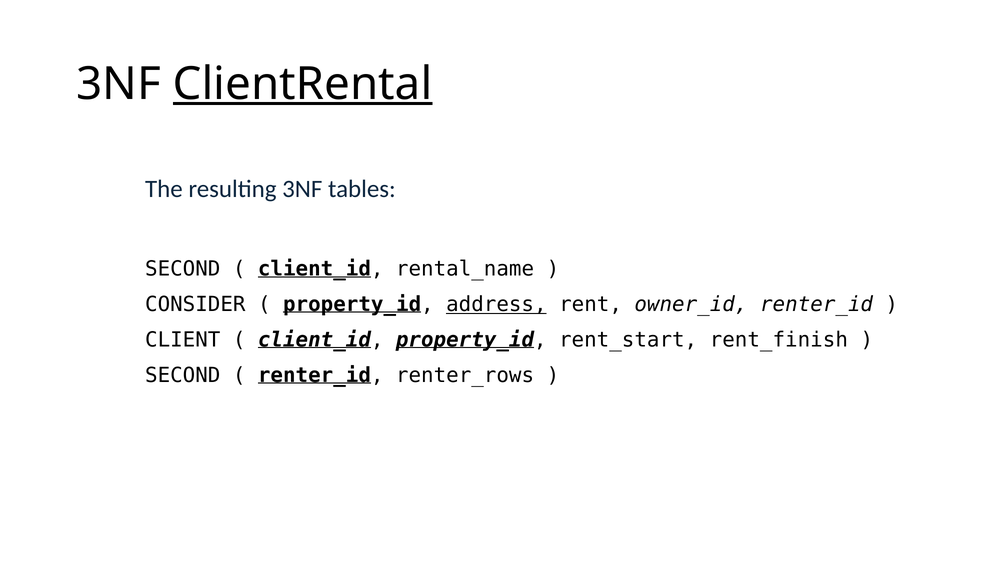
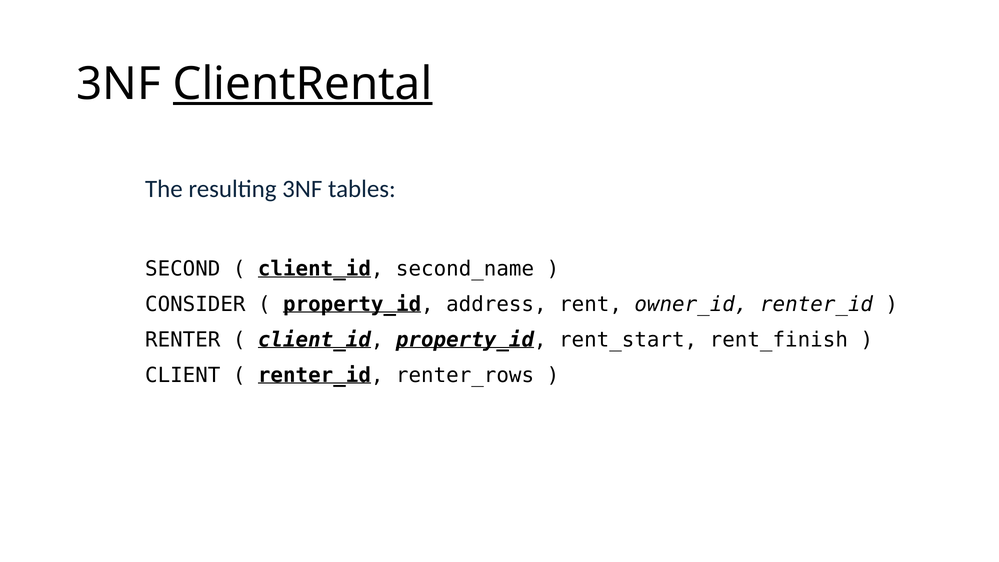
rental_name: rental_name -> second_name
address underline: present -> none
CLIENT: CLIENT -> RENTER
SECOND at (183, 375): SECOND -> CLIENT
